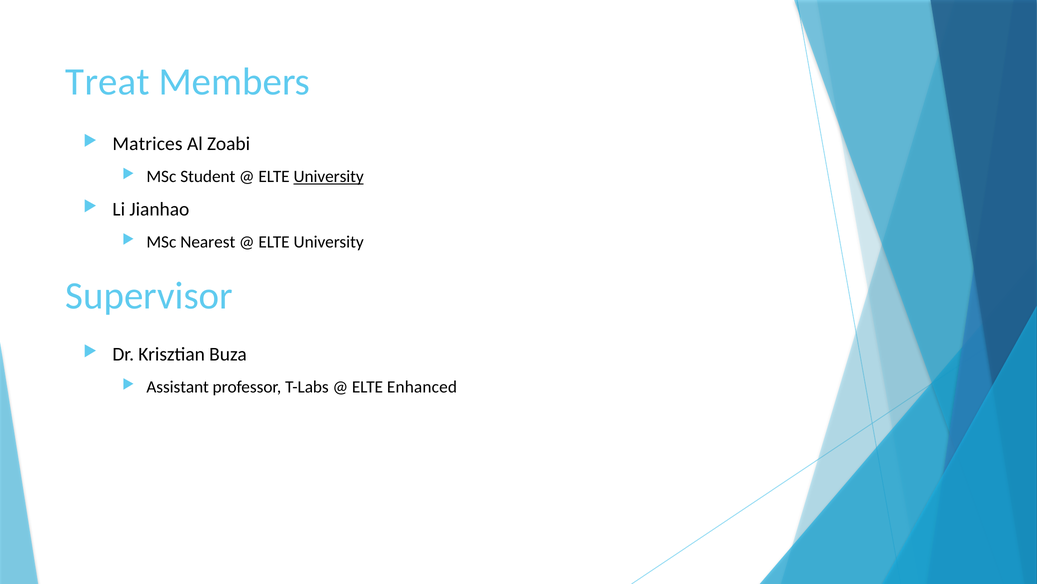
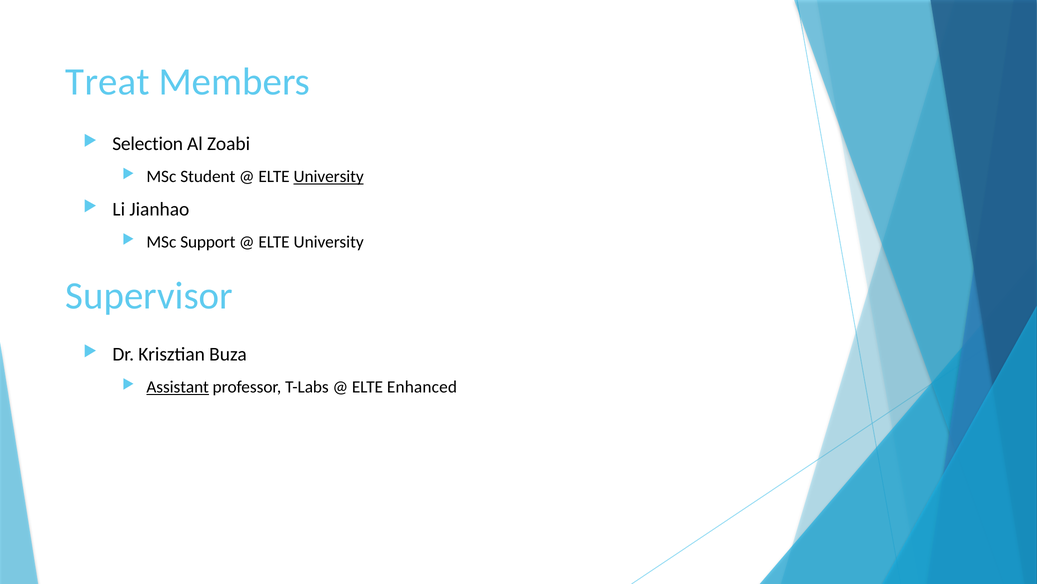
Matrices: Matrices -> Selection
Nearest: Nearest -> Support
Assistant underline: none -> present
